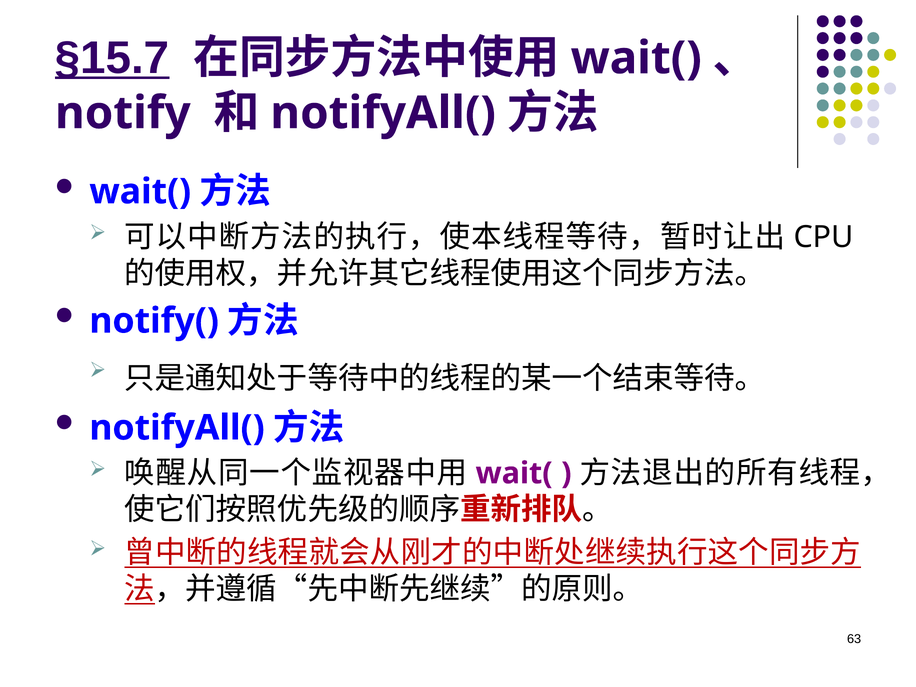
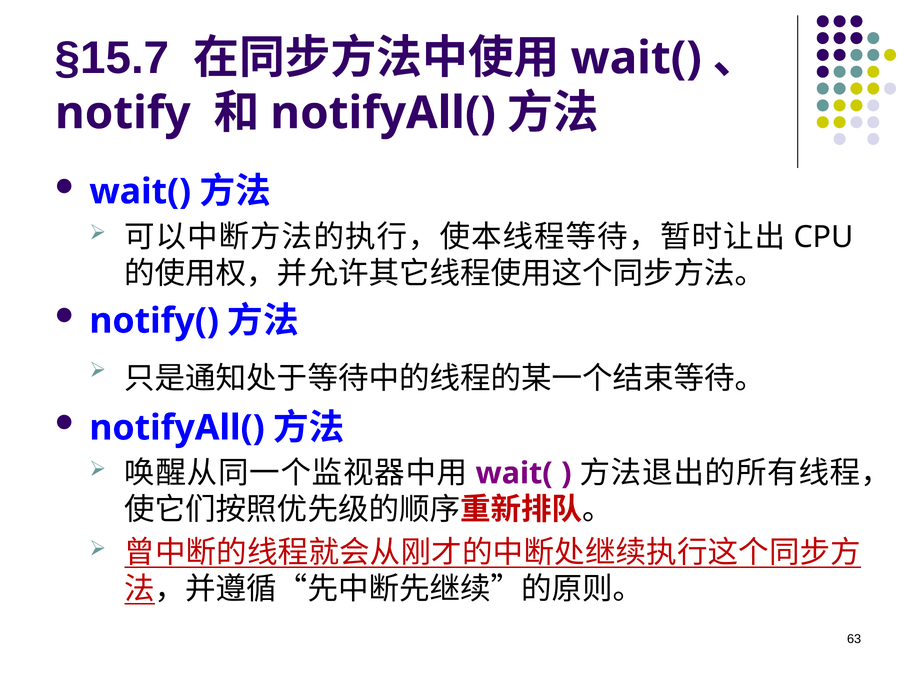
§15.7 underline: present -> none
